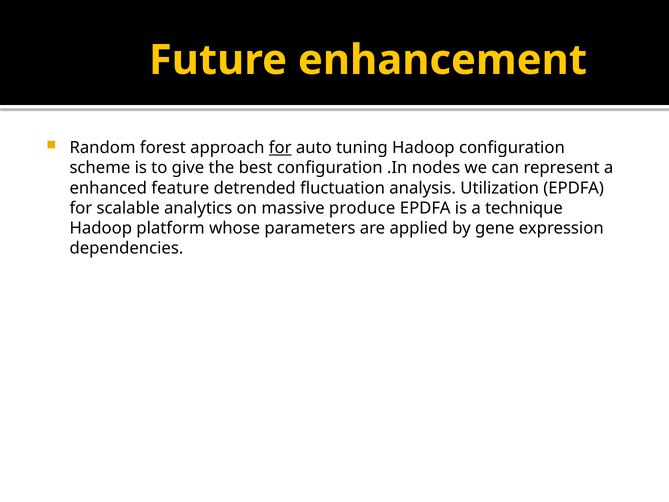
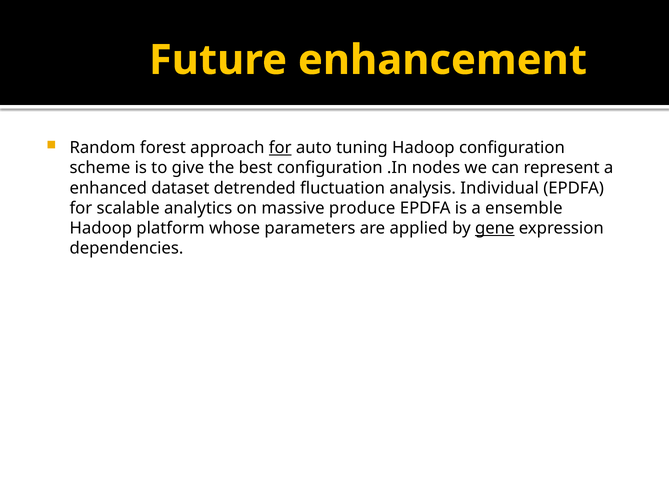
feature: feature -> dataset
Utilization: Utilization -> Individual
technique: technique -> ensemble
gene underline: none -> present
